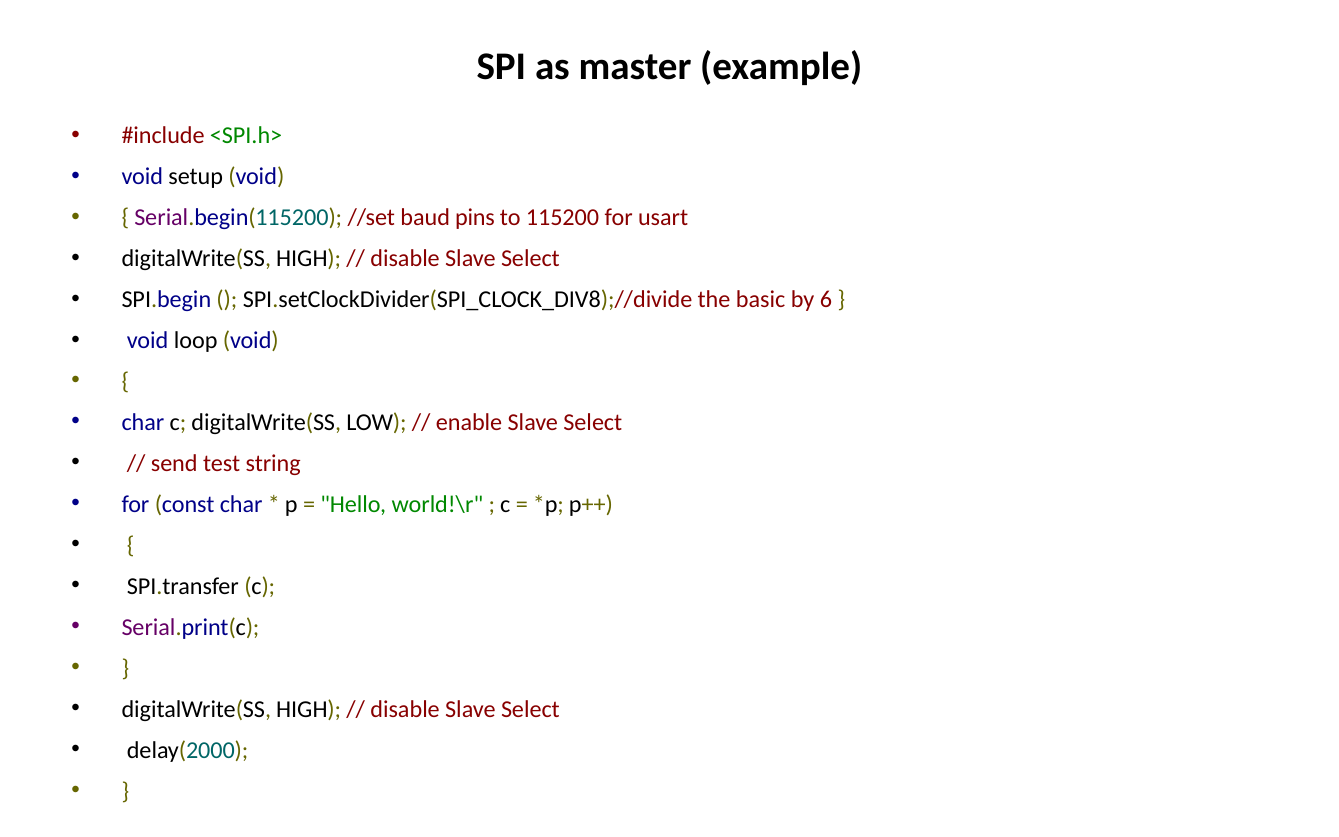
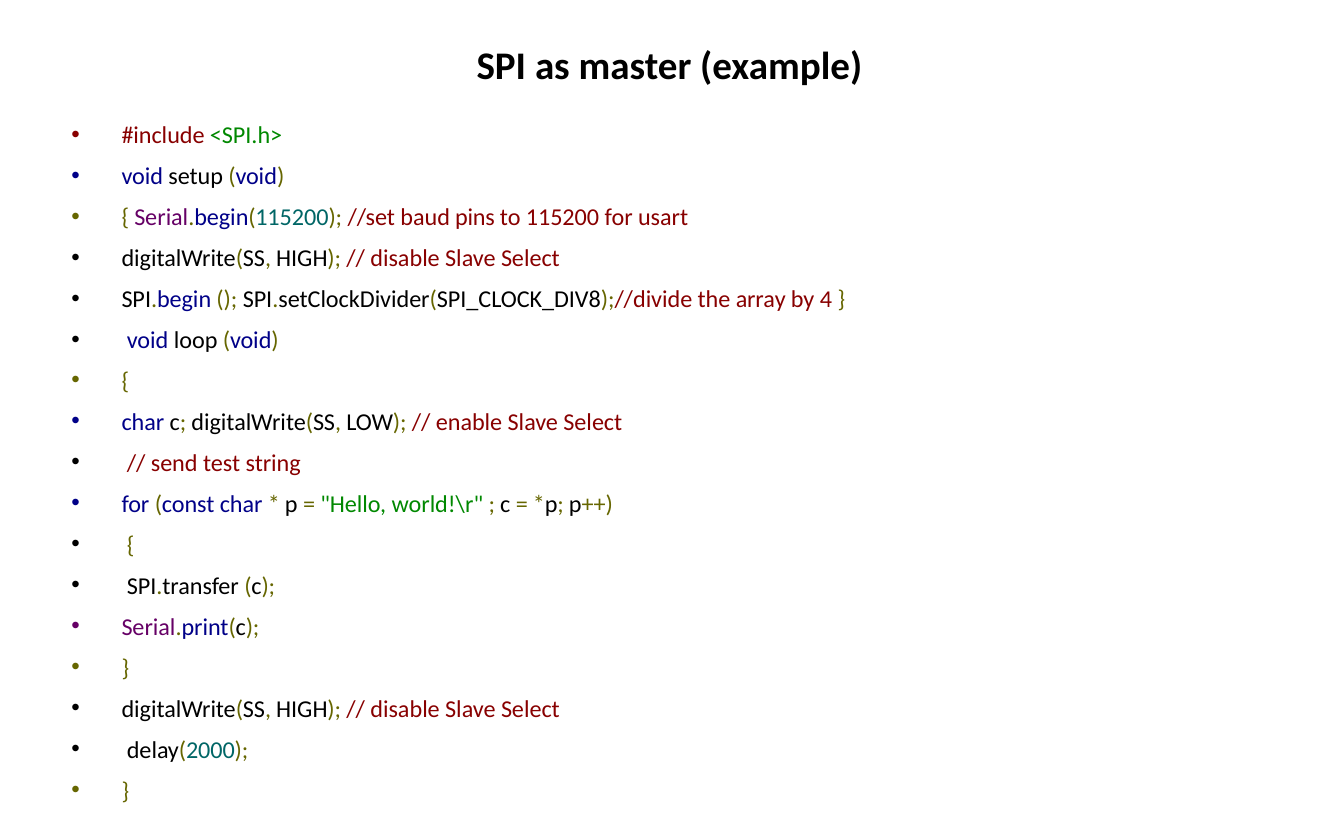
basic: basic -> array
6: 6 -> 4
